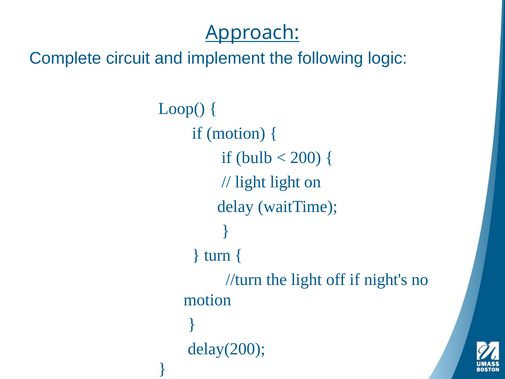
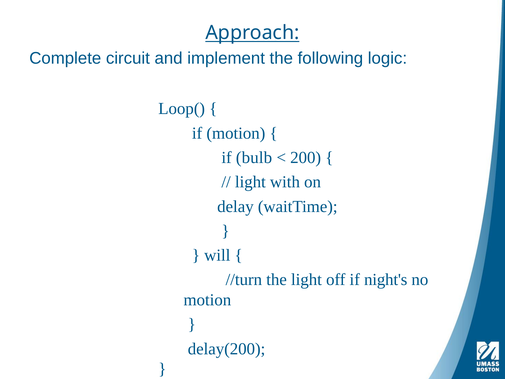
light light: light -> with
turn: turn -> will
